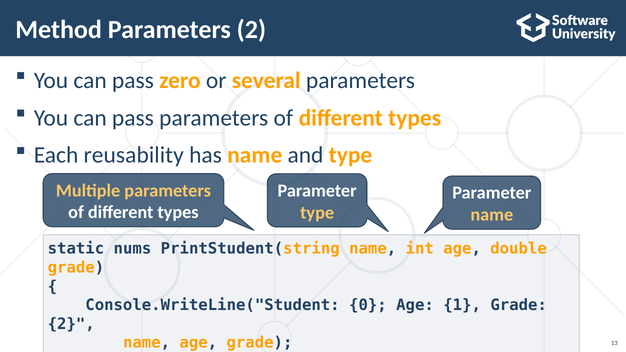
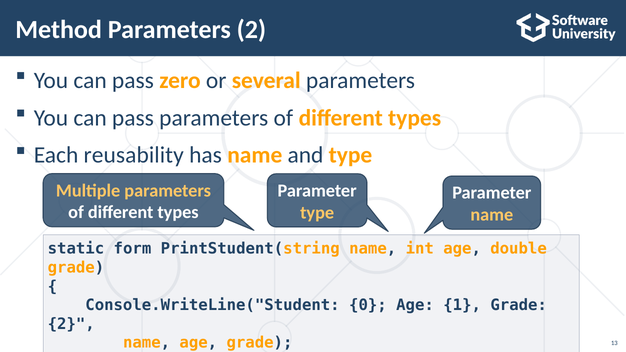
nums: nums -> form
